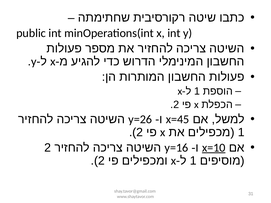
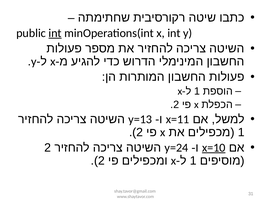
int at (55, 33) underline: none -> present
y=26: y=26 -> y=13
x=45: x=45 -> x=11
y=16: y=16 -> y=24
